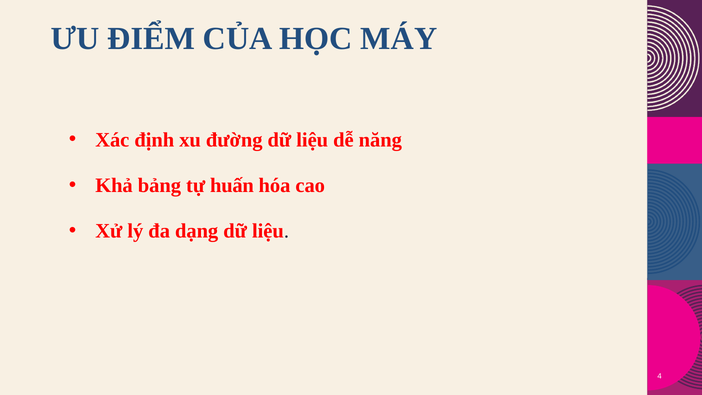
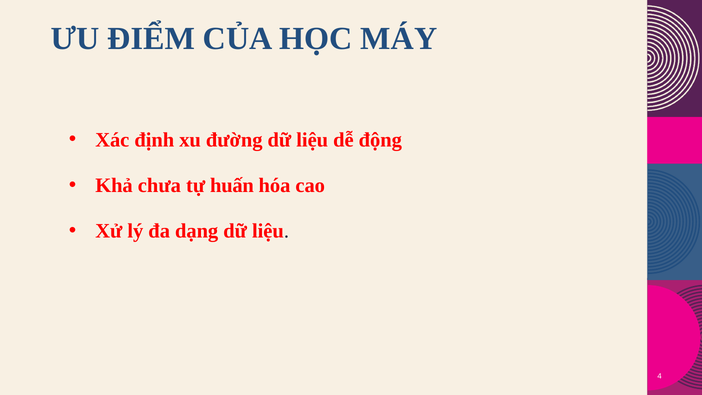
năng: năng -> động
bảng: bảng -> chưa
